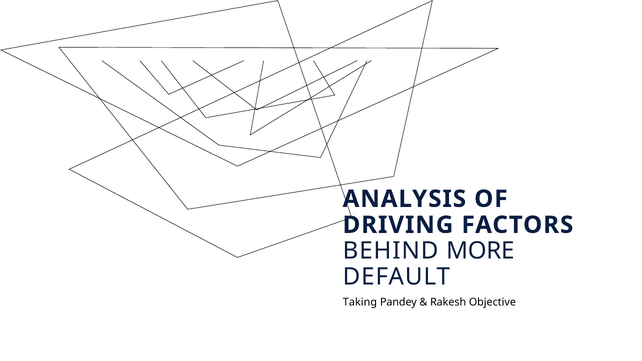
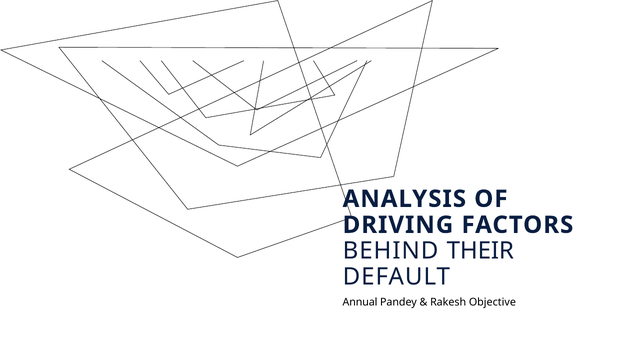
MORE: MORE -> THEIR
Taking: Taking -> Annual
